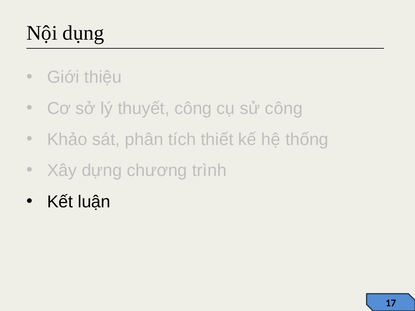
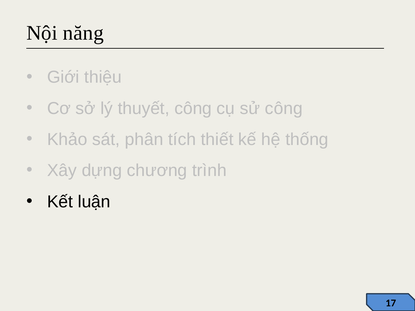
dụng: dụng -> năng
